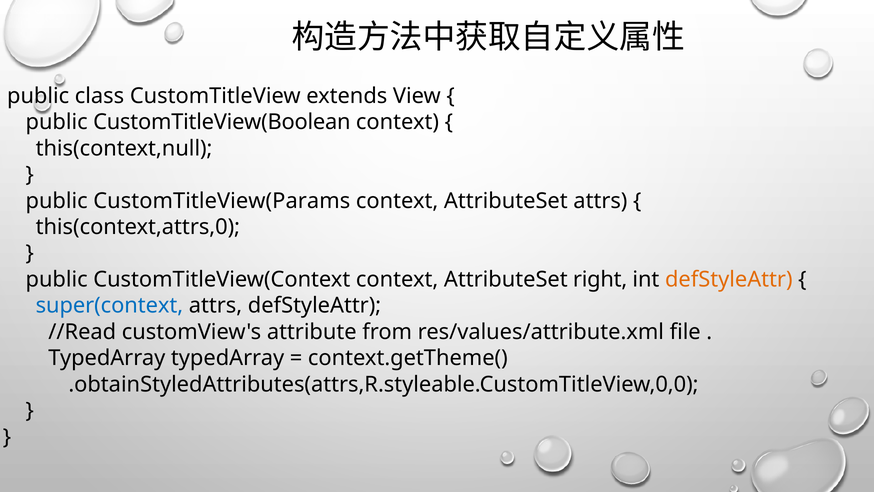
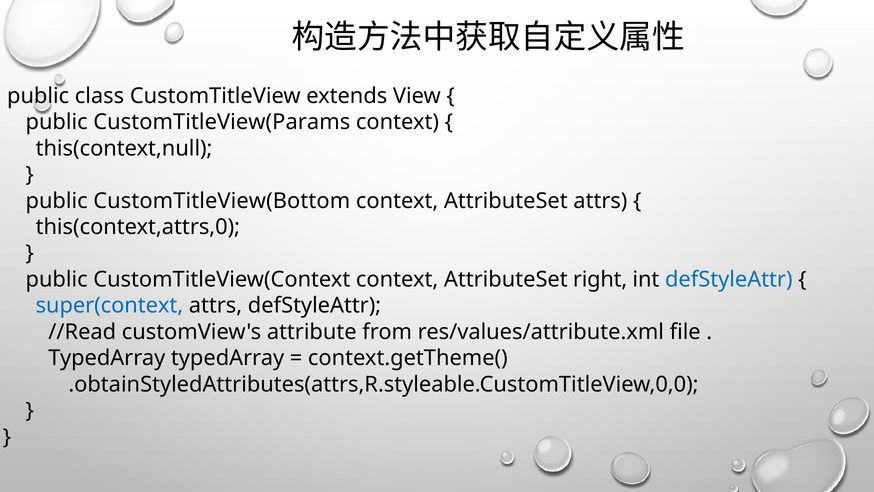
CustomTitleView(Boolean: CustomTitleView(Boolean -> CustomTitleView(Params
CustomTitleView(Params: CustomTitleView(Params -> CustomTitleView(Bottom
defStyleAttr at (729, 279) colour: orange -> blue
